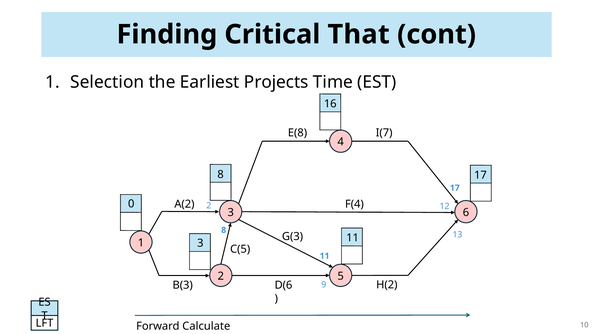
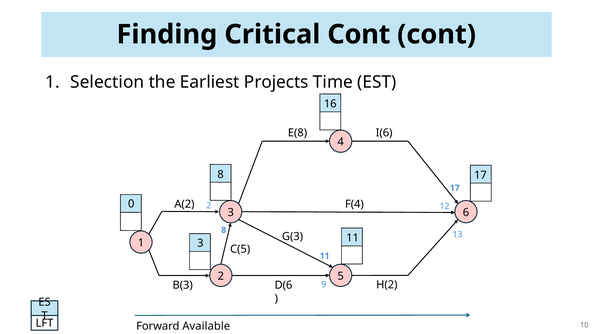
Critical That: That -> Cont
I(7: I(7 -> I(6
Calculate: Calculate -> Available
